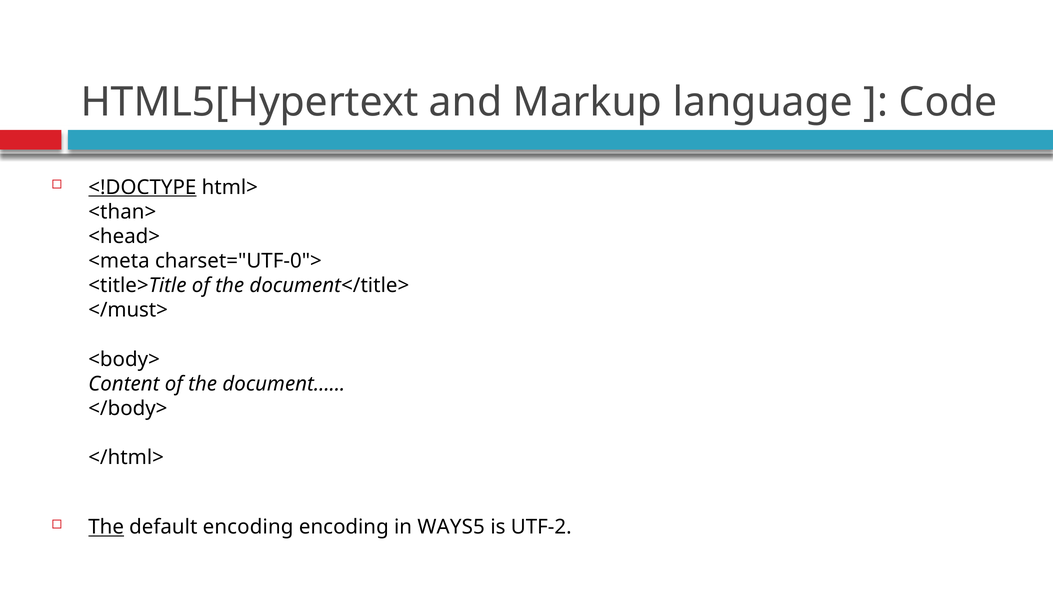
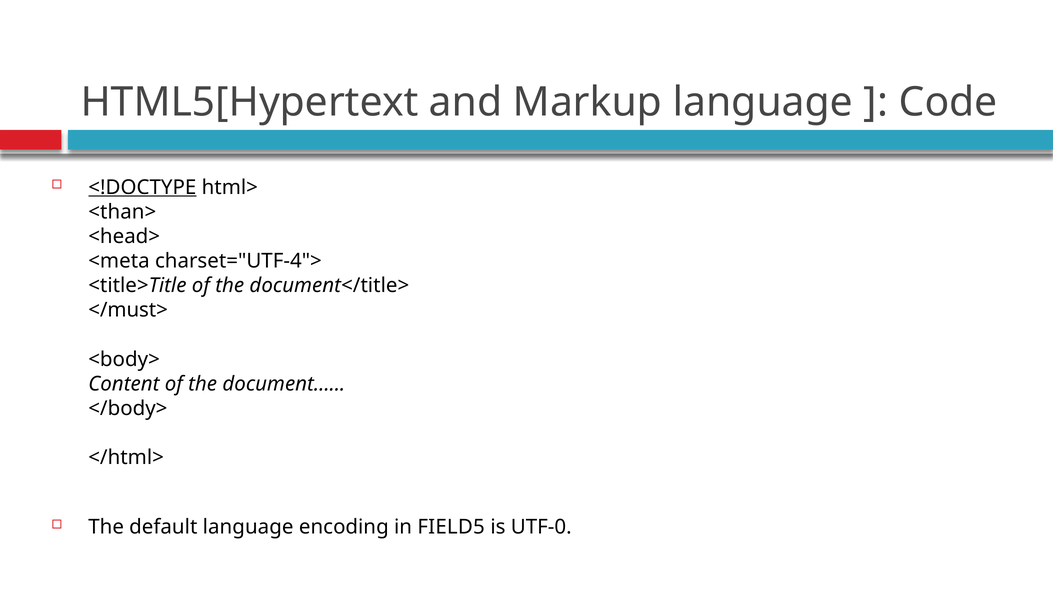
charset="UTF-0">: charset="UTF-0"> -> charset="UTF-4">
The at (106, 527) underline: present -> none
default encoding: encoding -> language
WAYS5: WAYS5 -> FIELD5
UTF-2: UTF-2 -> UTF-0
